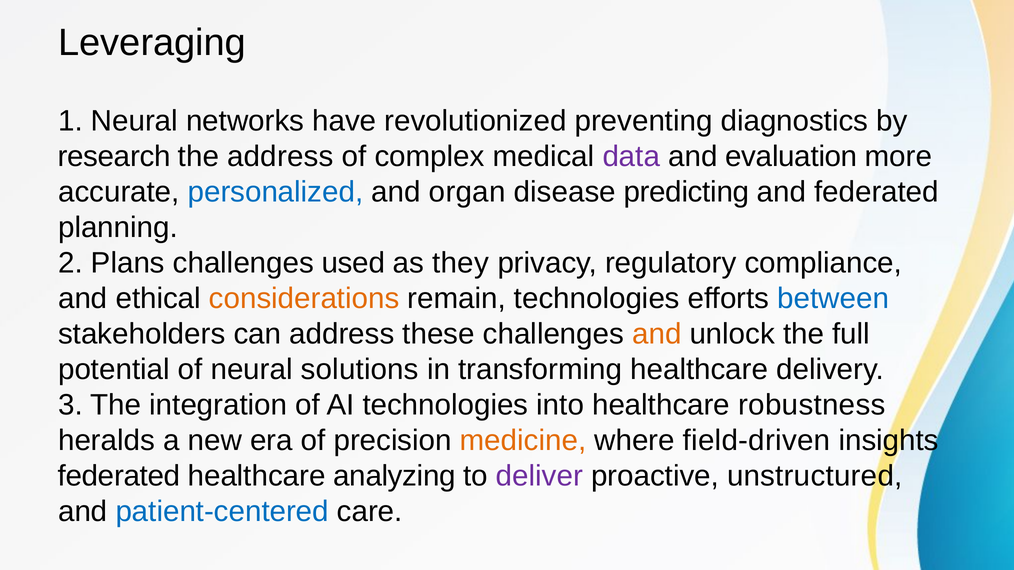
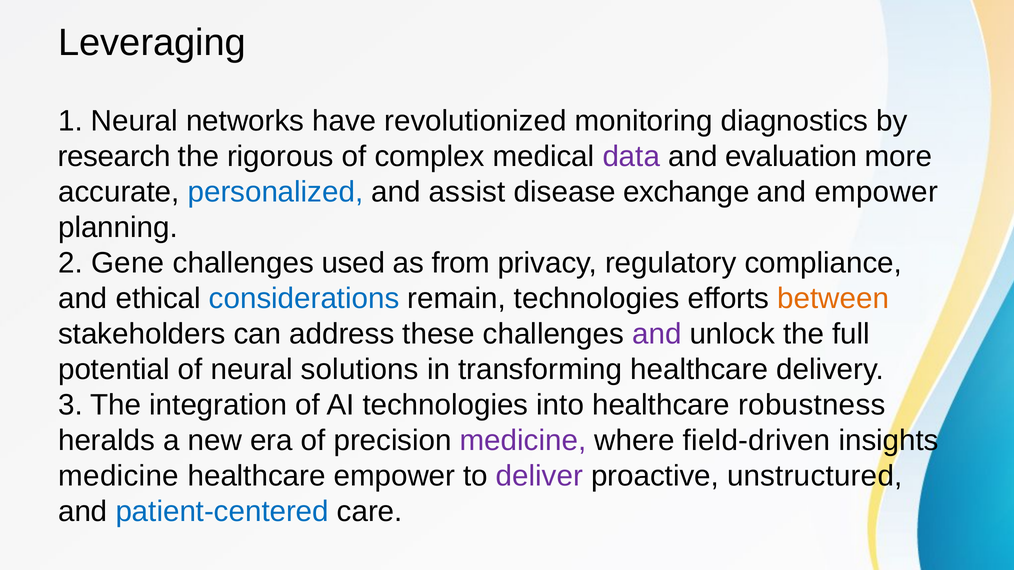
preventing: preventing -> monitoring
the address: address -> rigorous
organ: organ -> assist
predicting: predicting -> exchange
and federated: federated -> empower
Plans: Plans -> Gene
they: they -> from
considerations colour: orange -> blue
between colour: blue -> orange
and at (657, 334) colour: orange -> purple
medicine at (523, 441) colour: orange -> purple
federated at (119, 476): federated -> medicine
healthcare analyzing: analyzing -> empower
